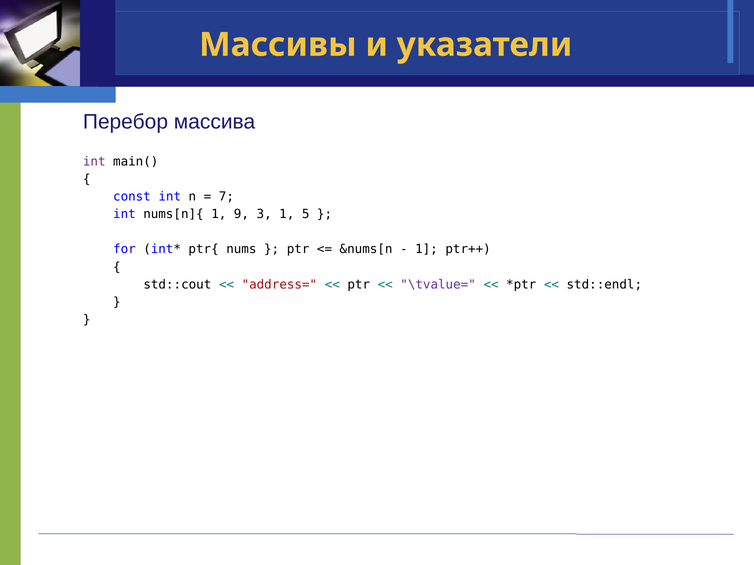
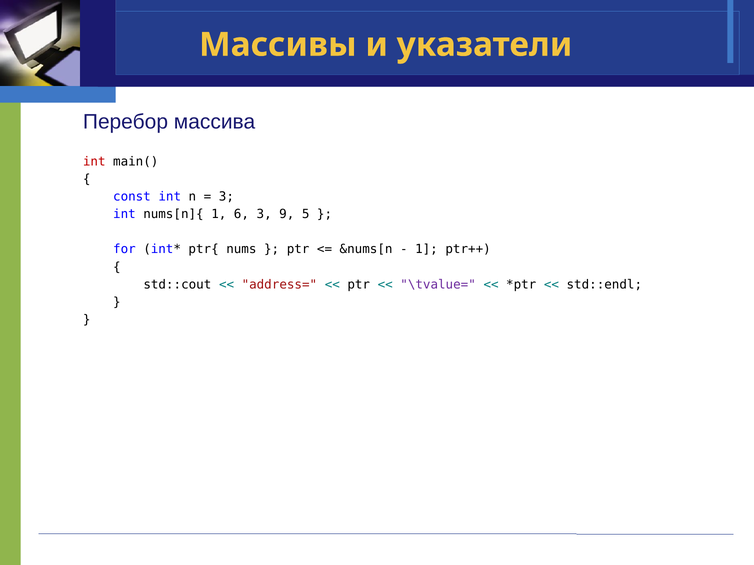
int at (94, 162) colour: purple -> red
7 at (226, 197): 7 -> 3
9: 9 -> 6
3 1: 1 -> 9
